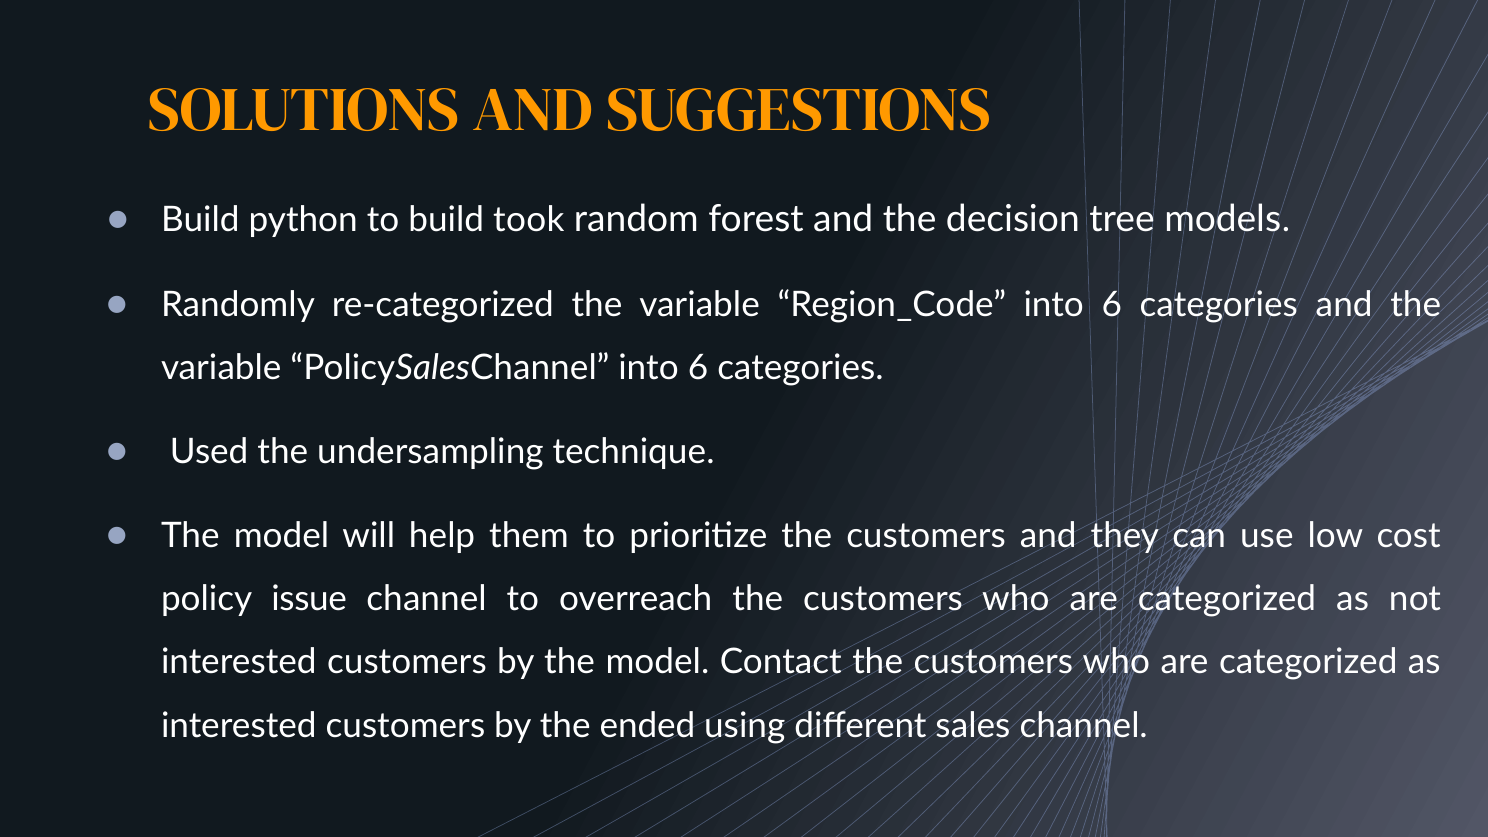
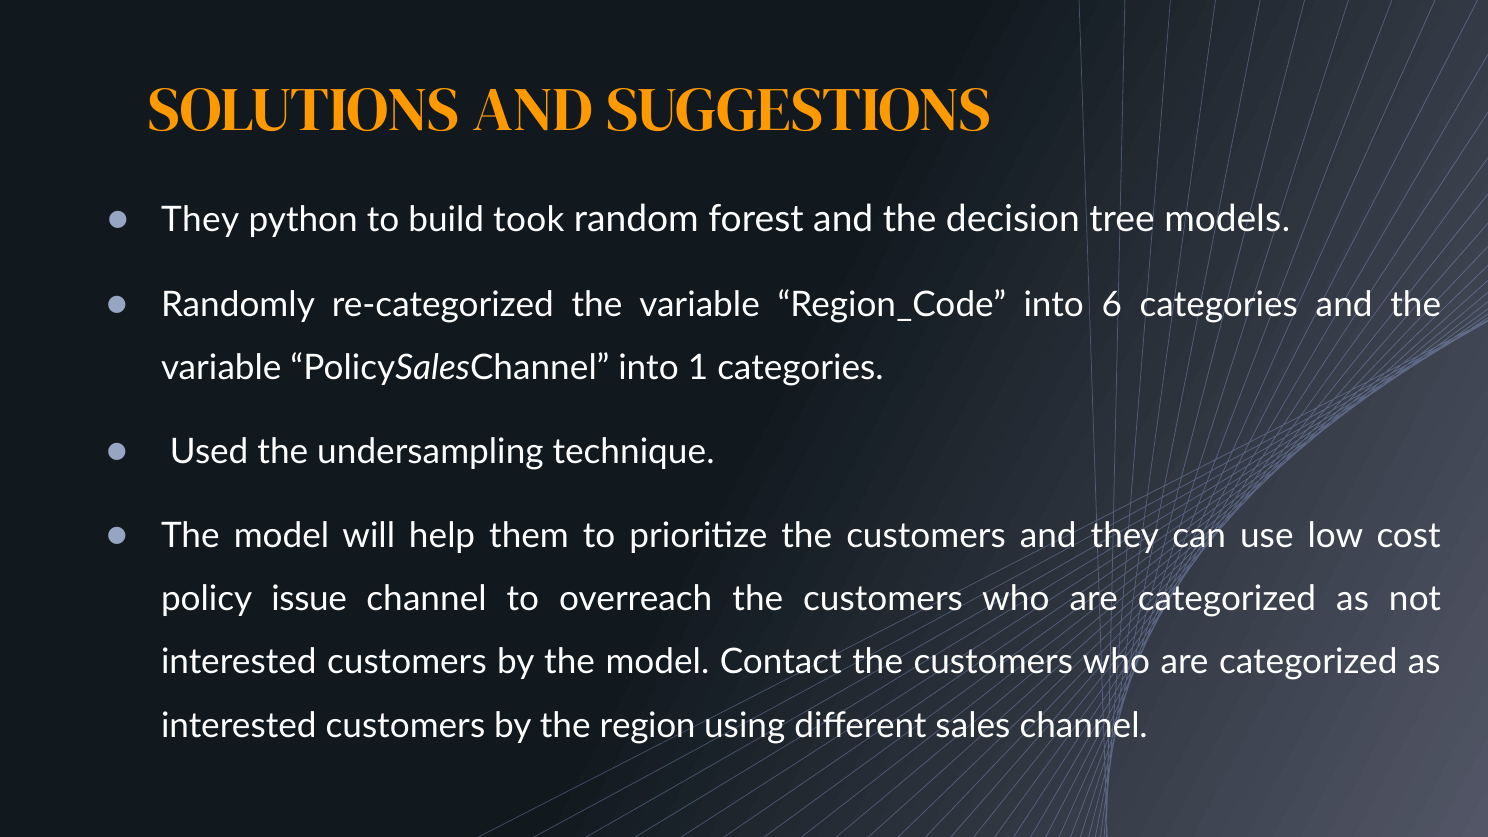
Build at (200, 220): Build -> They
PolicySalesChannel into 6: 6 -> 1
ended: ended -> region
